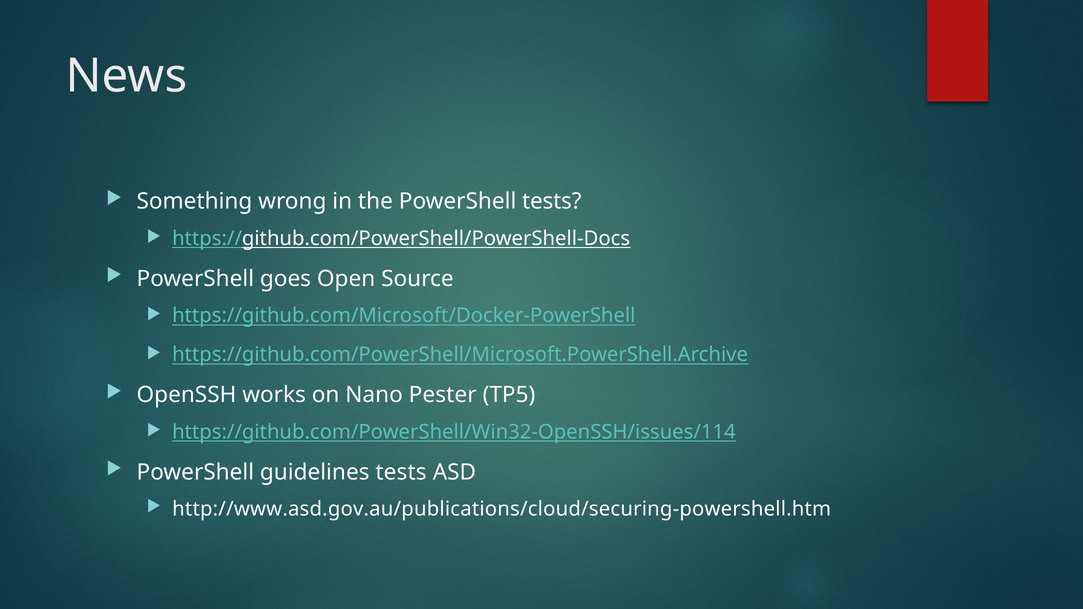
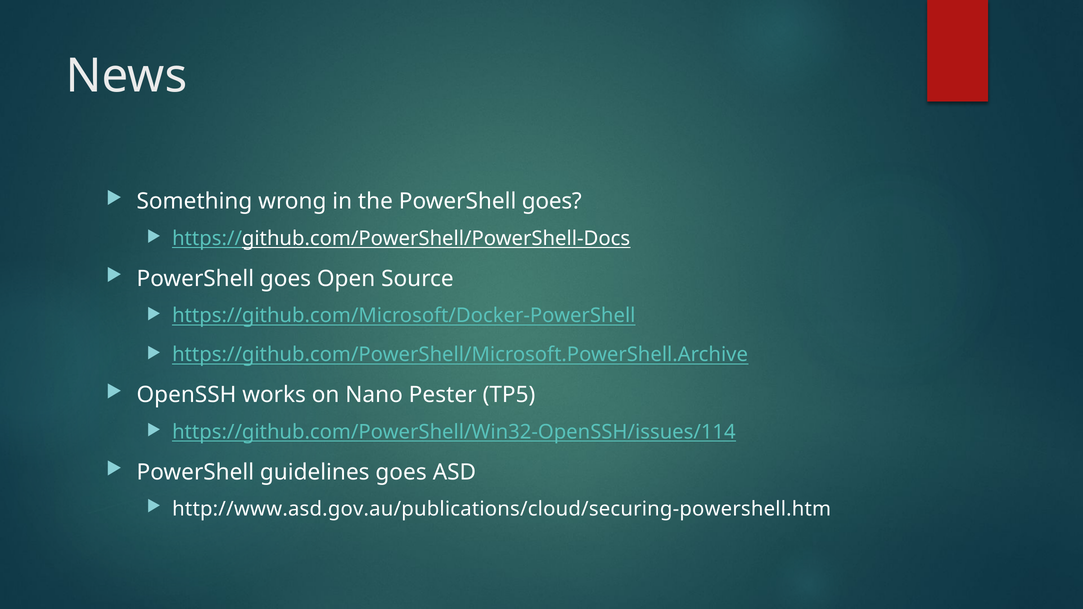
the PowerShell tests: tests -> goes
guidelines tests: tests -> goes
